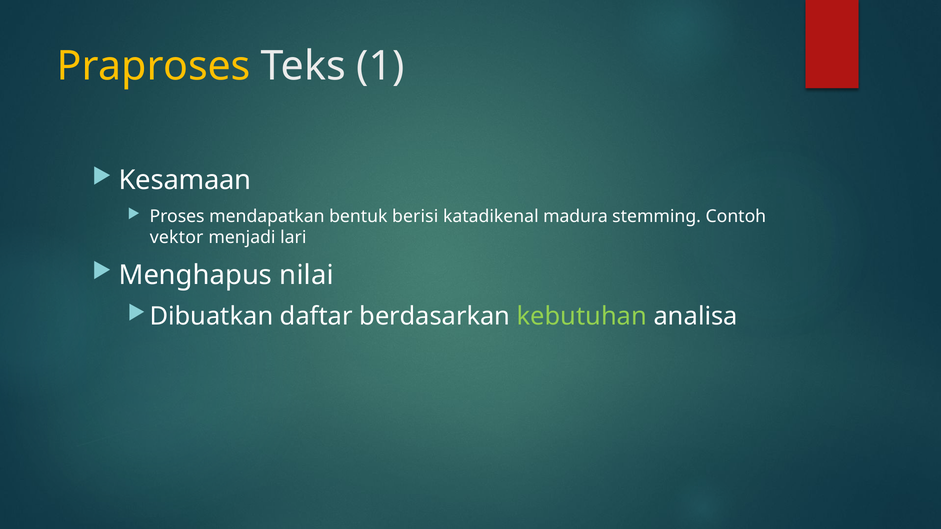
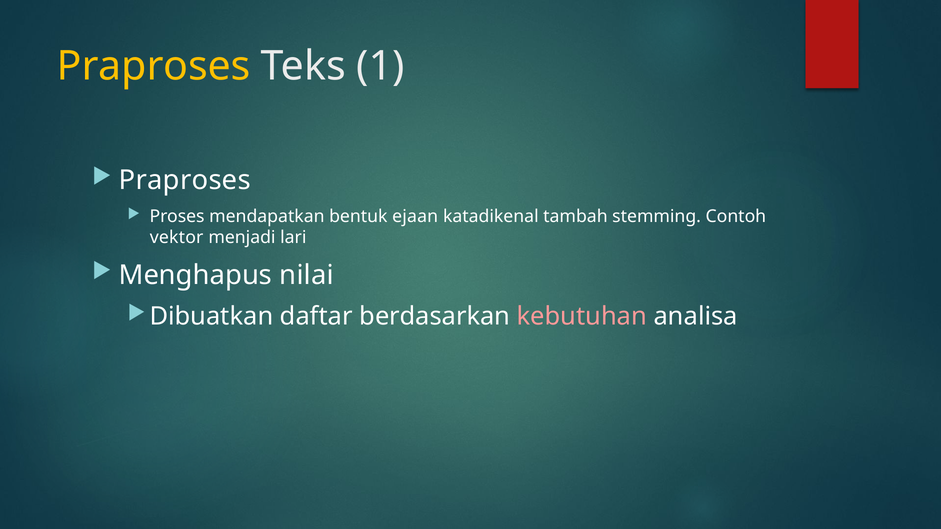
Kesamaan at (185, 180): Kesamaan -> Praproses
berisi: berisi -> ejaan
madura: madura -> tambah
kebutuhan colour: light green -> pink
